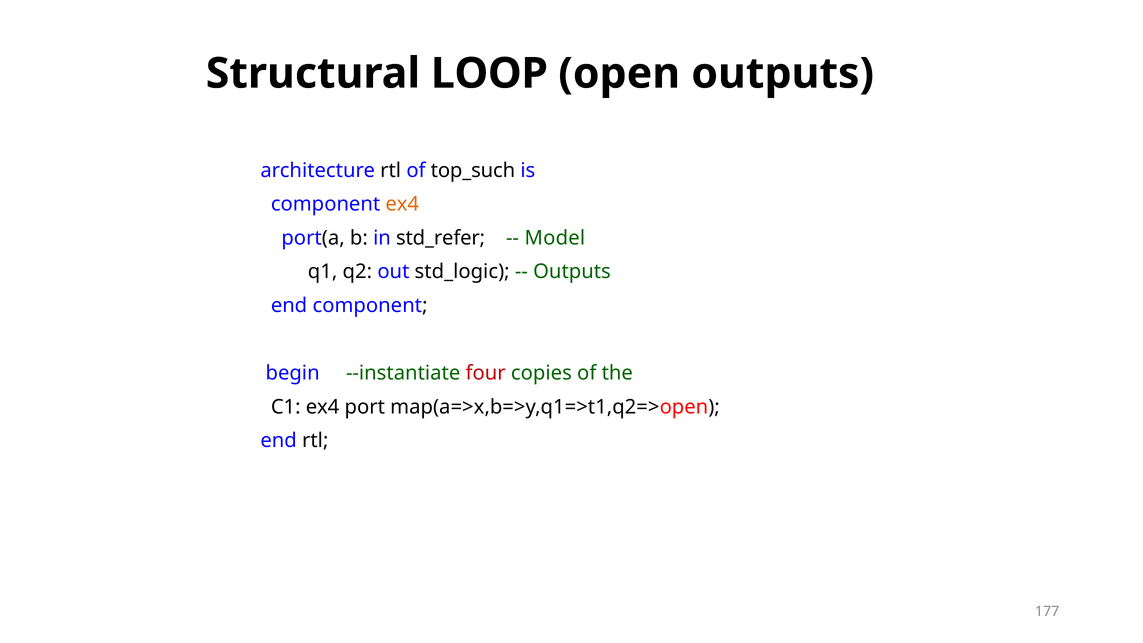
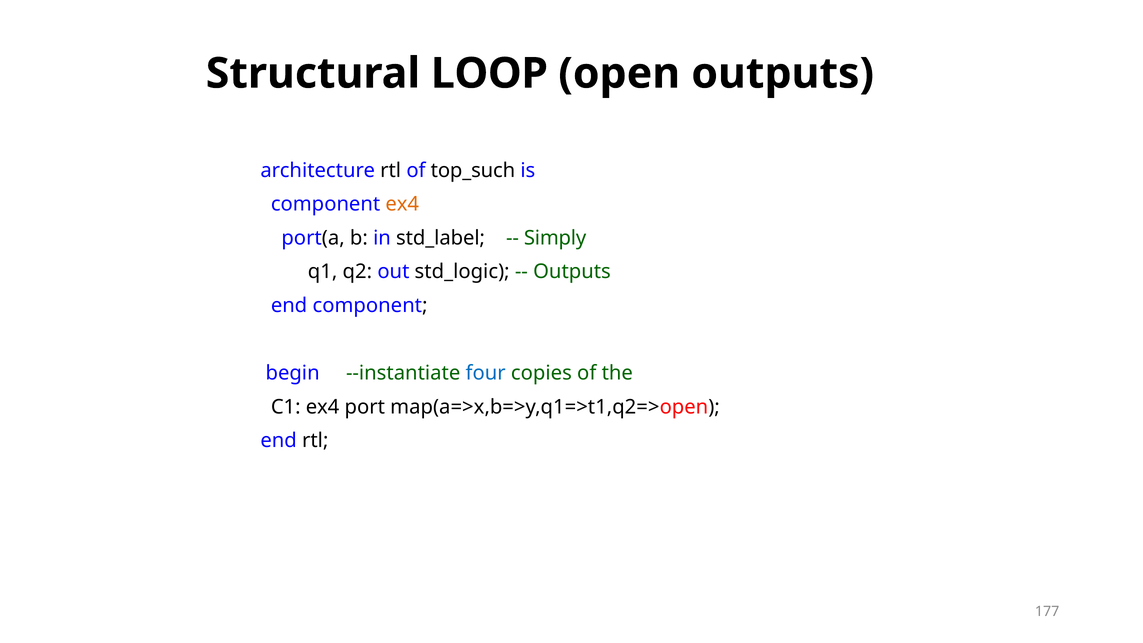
std_refer: std_refer -> std_label
Model: Model -> Simply
four colour: red -> blue
